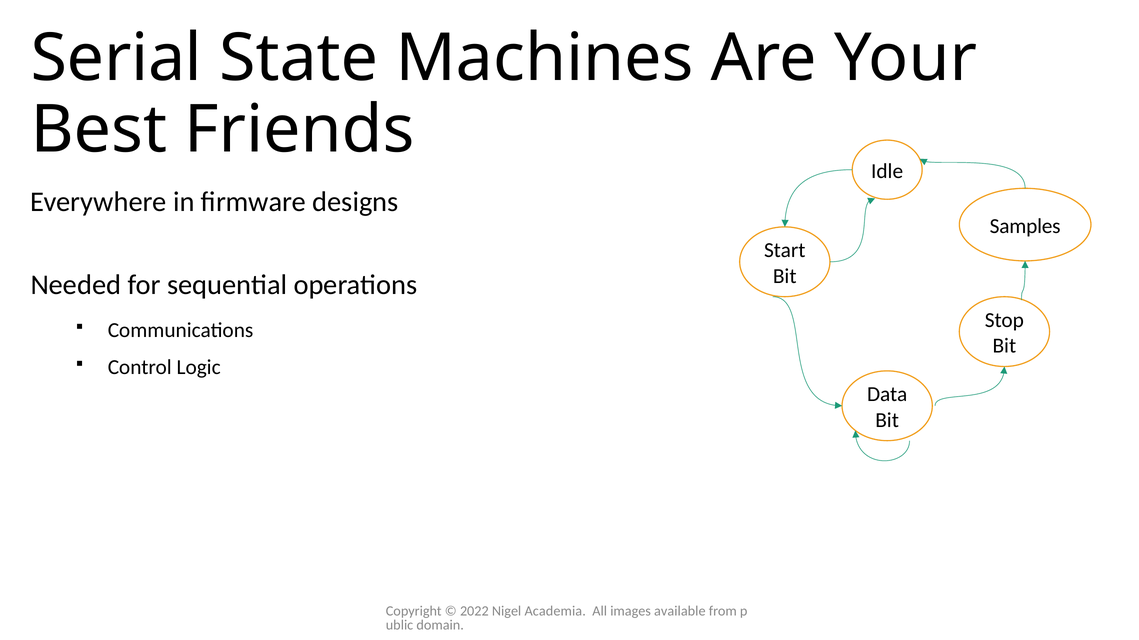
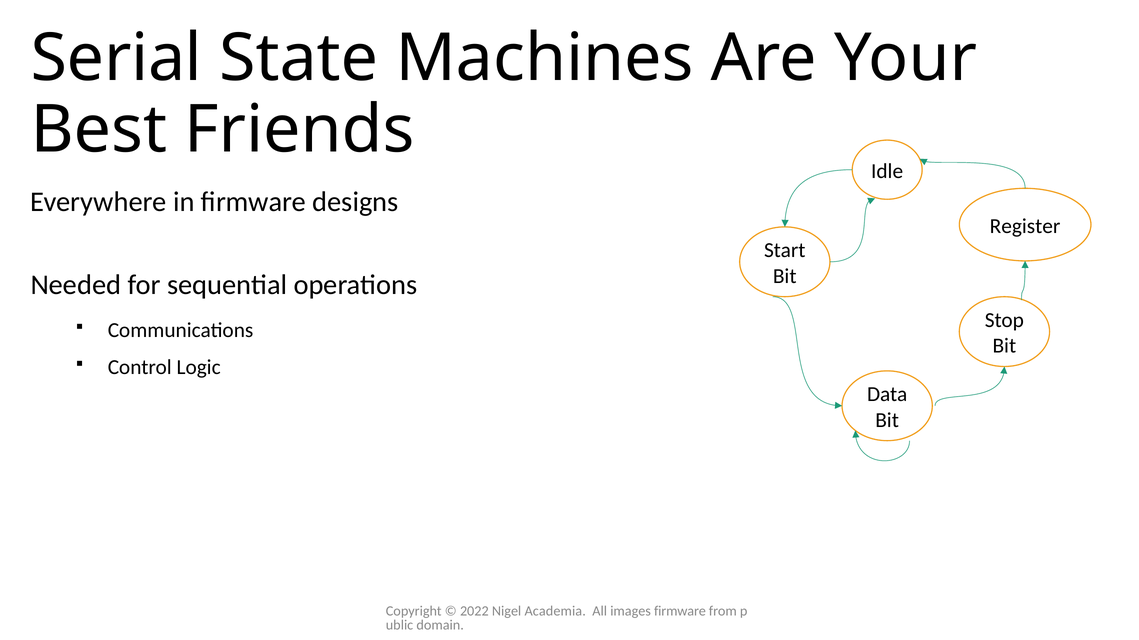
Samples: Samples -> Register
images available: available -> firmware
